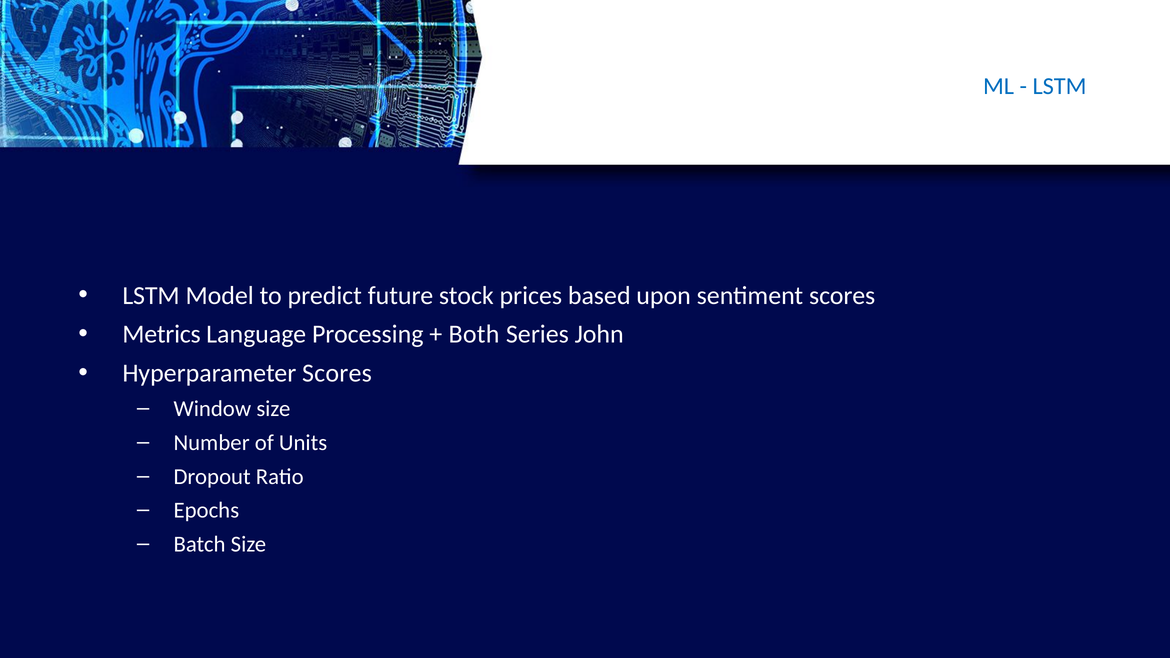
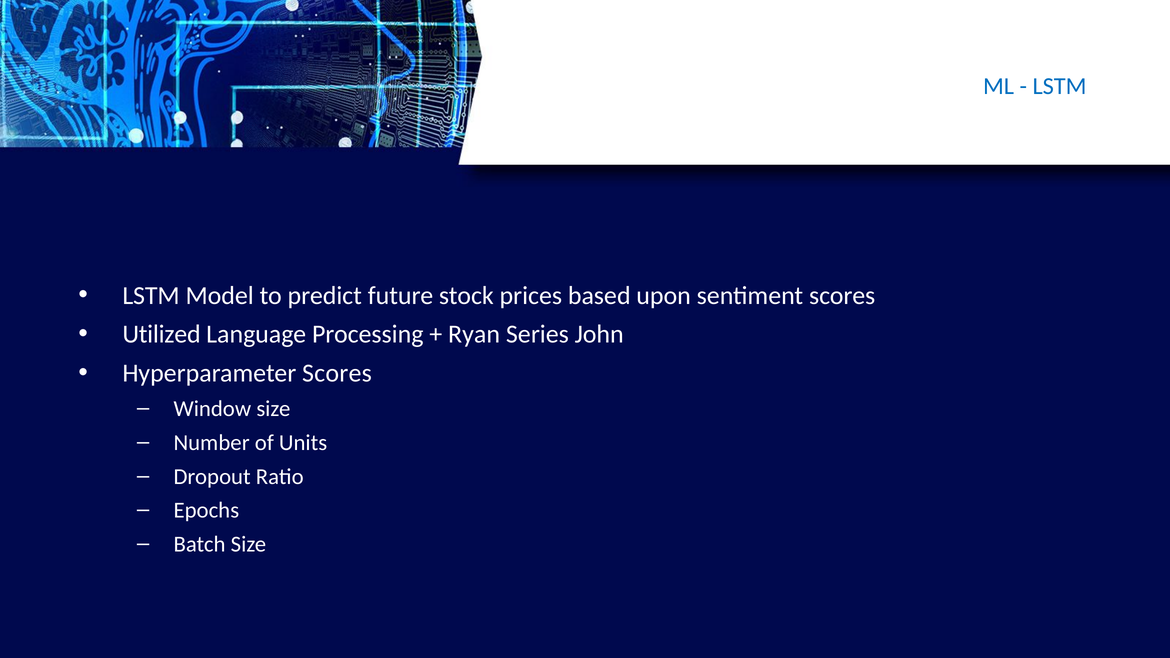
Metrics: Metrics -> Utilized
Both: Both -> Ryan
